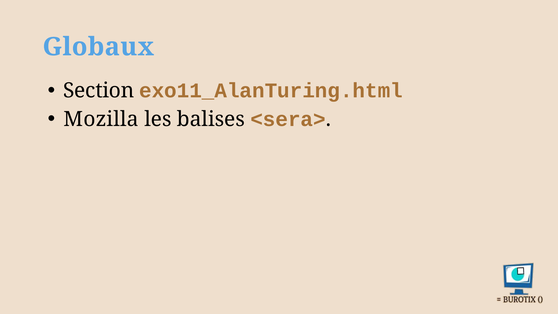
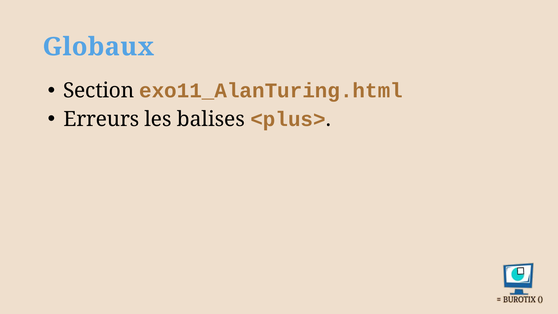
Mozilla: Mozilla -> Erreurs
<sera>: <sera> -> <plus>
